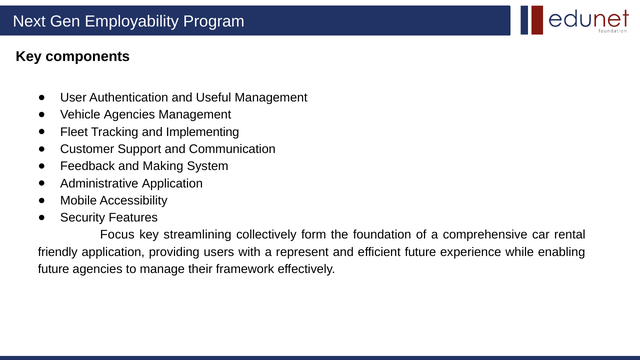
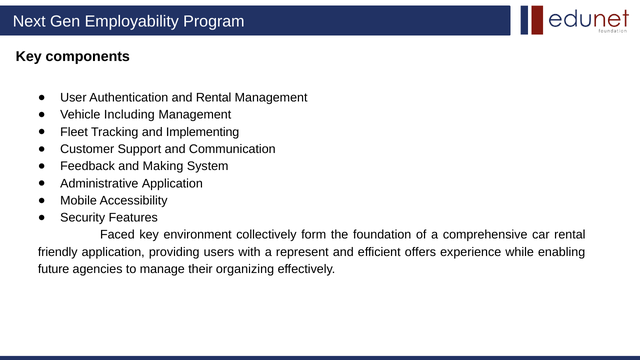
and Useful: Useful -> Rental
Vehicle Agencies: Agencies -> Including
Focus: Focus -> Faced
streamlining: streamlining -> environment
efficient future: future -> offers
framework: framework -> organizing
